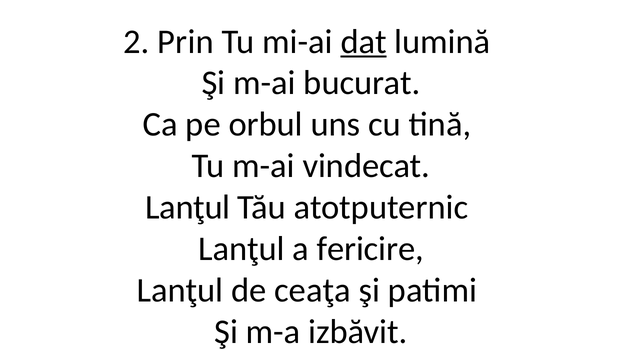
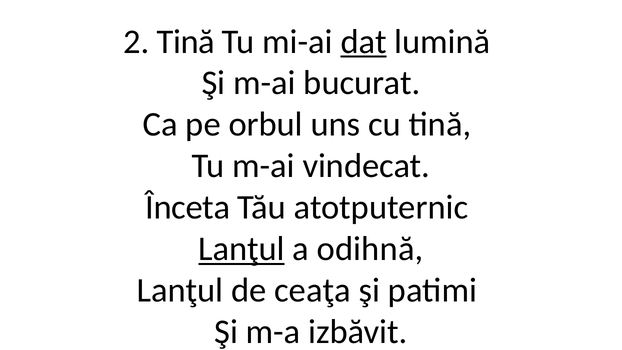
2 Prin: Prin -> Tină
Lanţul at (188, 207): Lanţul -> Înceta
Lanţul at (241, 249) underline: none -> present
fericire: fericire -> odihnă
